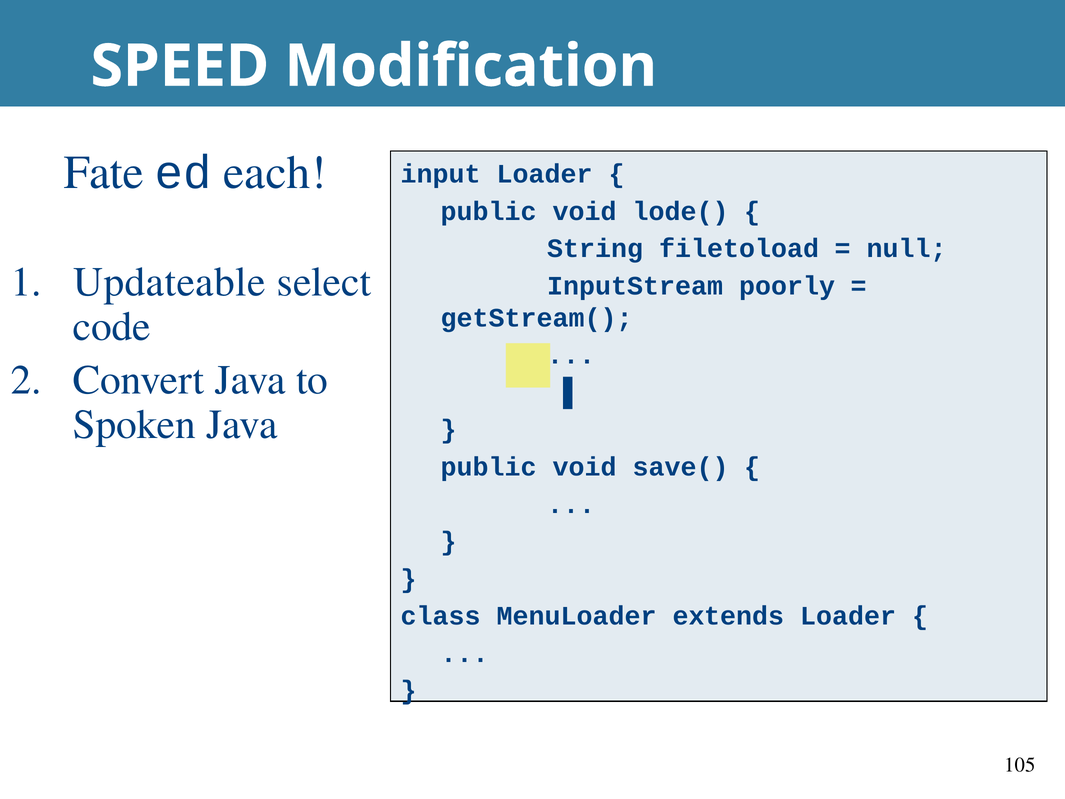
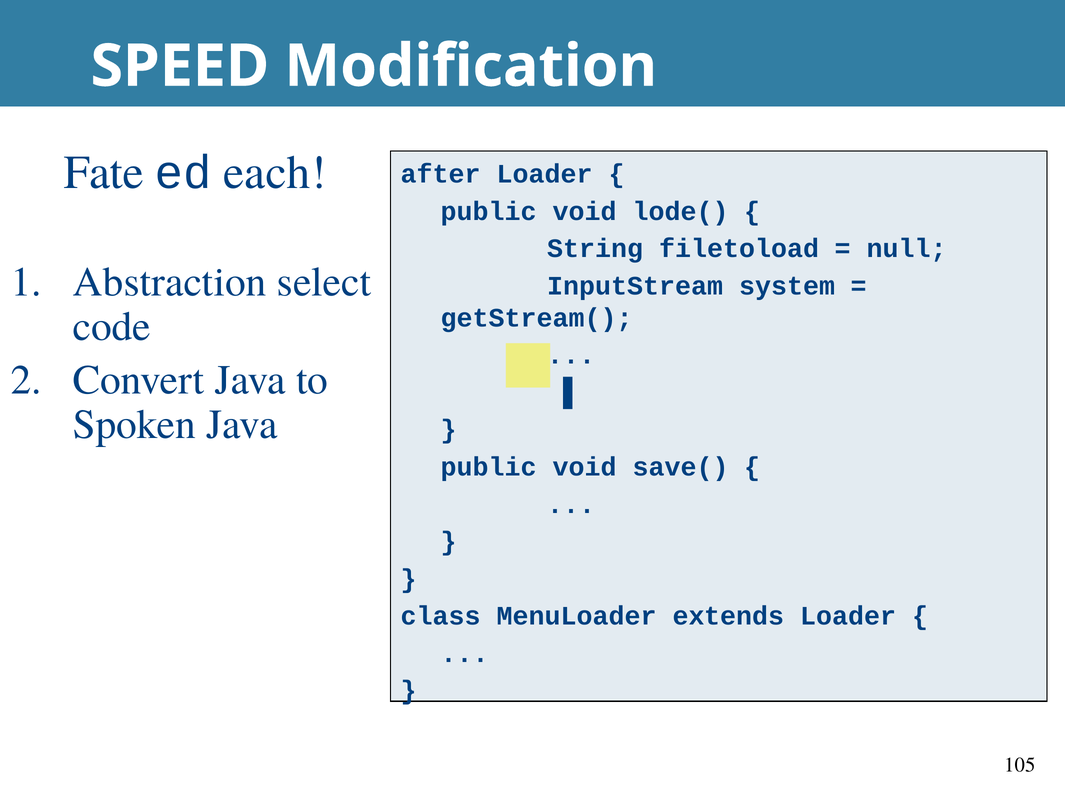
input: input -> after
Updateable: Updateable -> Abstraction
poorly: poorly -> system
